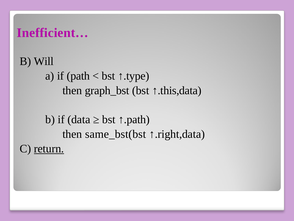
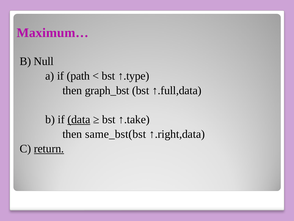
Inefficient…: Inefficient… -> Maximum…
Will: Will -> Null
↑.this,data: ↑.this,data -> ↑.full,data
data underline: none -> present
↑.path: ↑.path -> ↑.take
